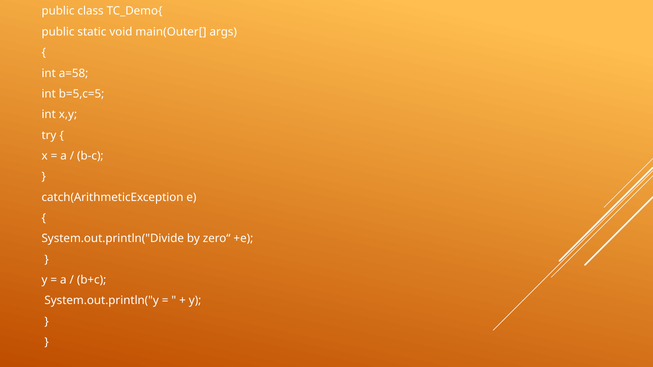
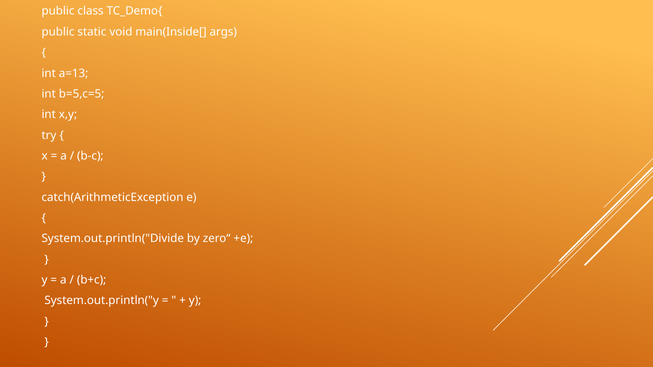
main(Outer[: main(Outer[ -> main(Inside[
a=58: a=58 -> a=13
